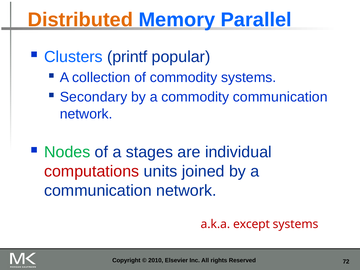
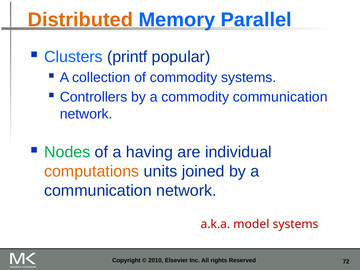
Secondary: Secondary -> Controllers
stages: stages -> having
computations colour: red -> orange
except: except -> model
